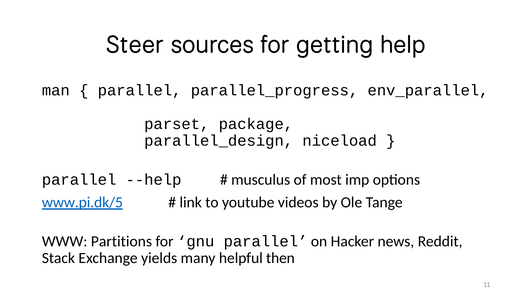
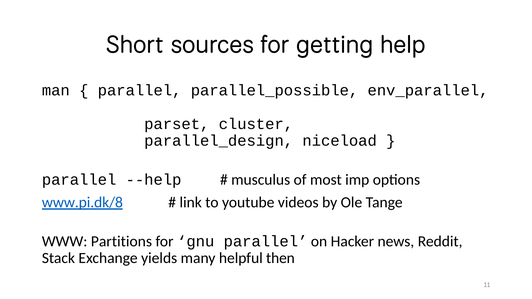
Steer: Steer -> Short
parallel_progress: parallel_progress -> parallel_possible
package: package -> cluster
www.pi.dk/5: www.pi.dk/5 -> www.pi.dk/8
